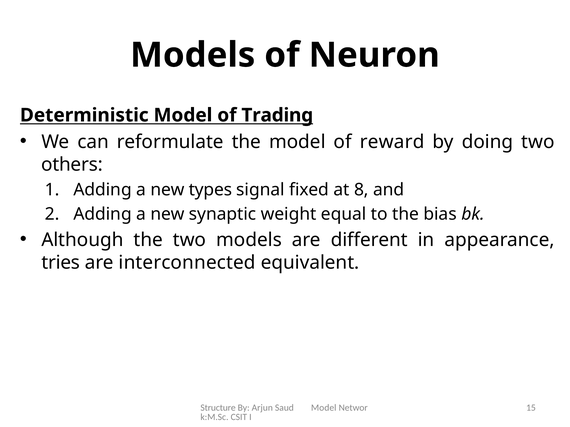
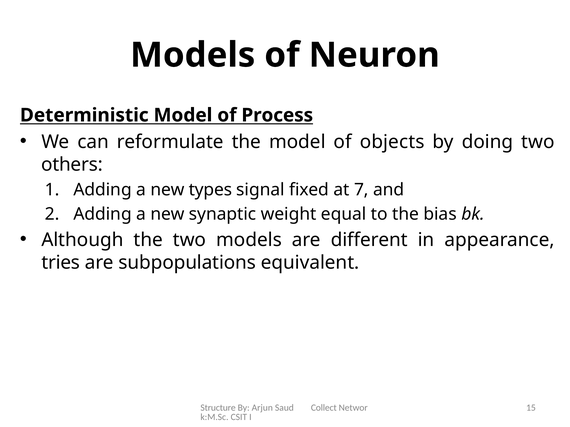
Trading: Trading -> Process
reward: reward -> objects
8: 8 -> 7
interconnected: interconnected -> subpopulations
Saud Model: Model -> Collect
